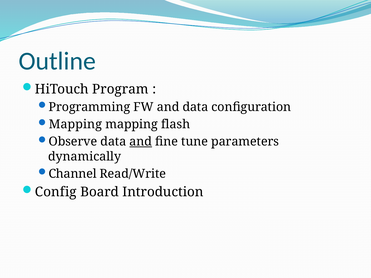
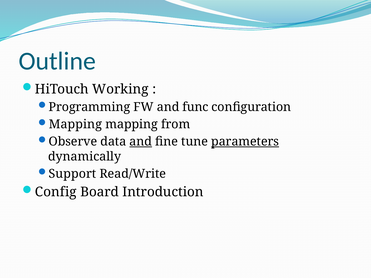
Program: Program -> Working
and data: data -> func
flash: flash -> from
parameters underline: none -> present
Channel: Channel -> Support
